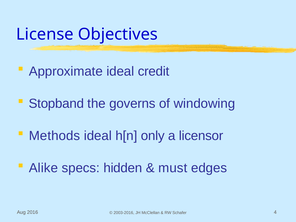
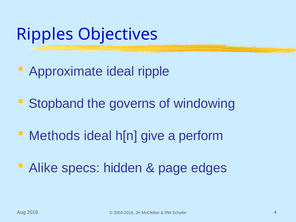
License: License -> Ripples
credit: credit -> ripple
only: only -> give
licensor: licensor -> perform
must: must -> page
